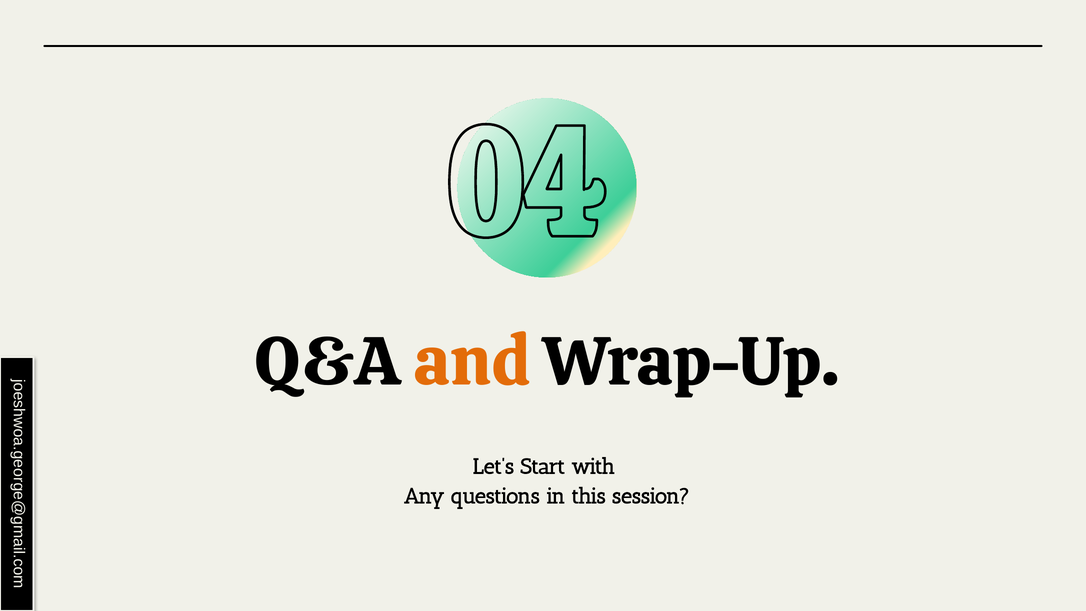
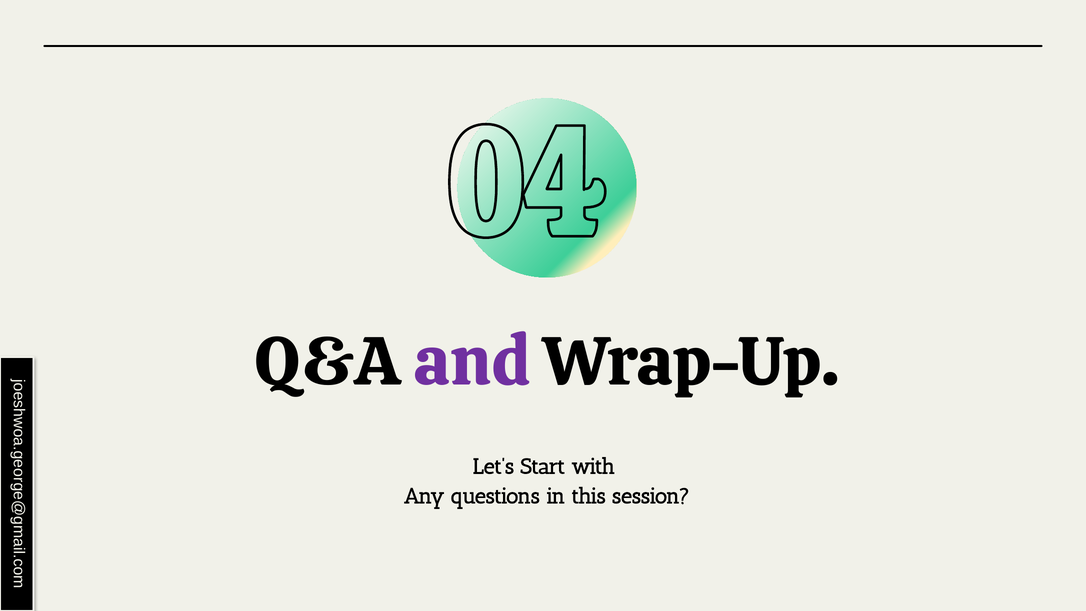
and colour: orange -> purple
